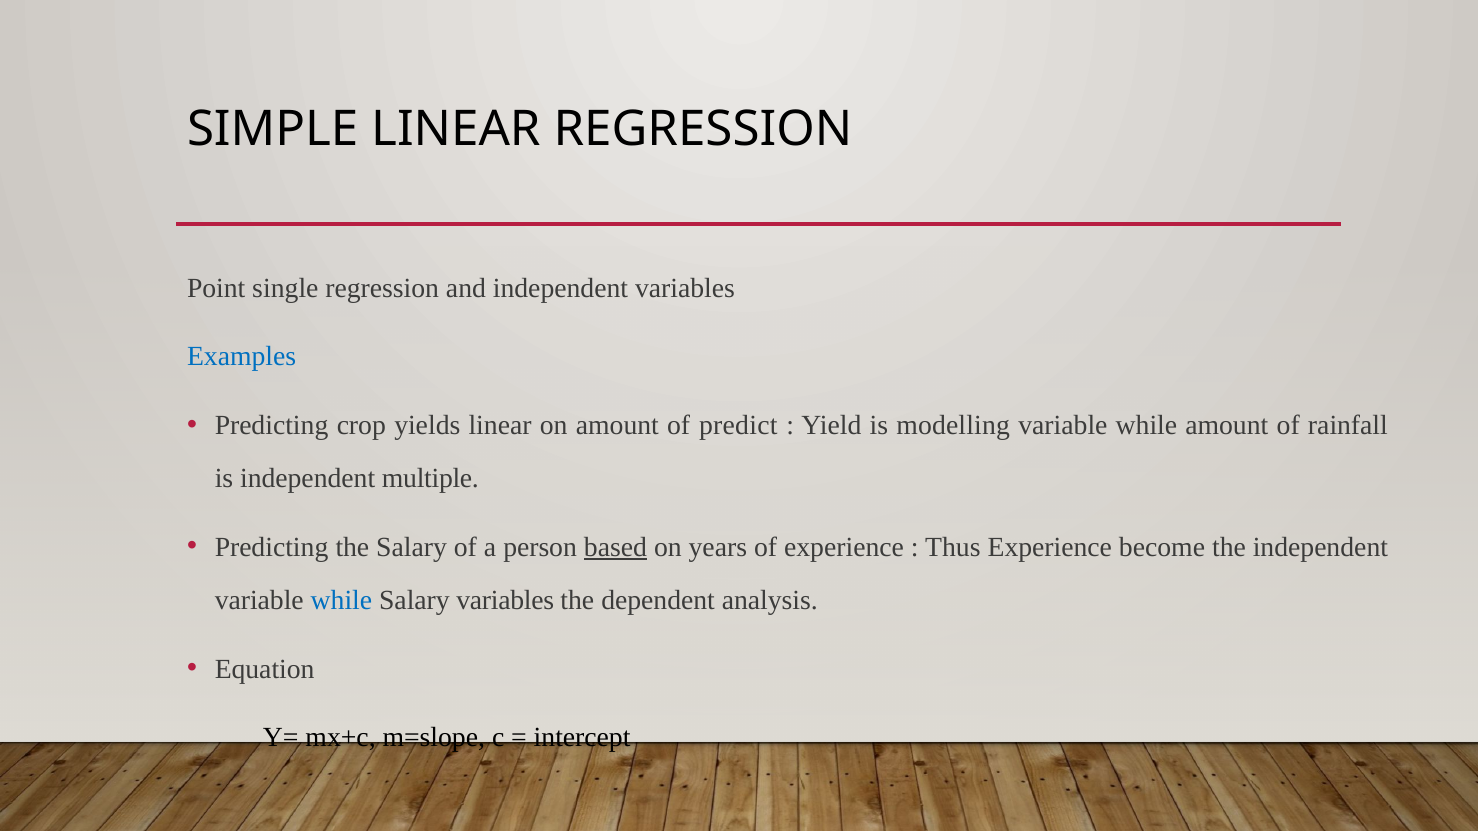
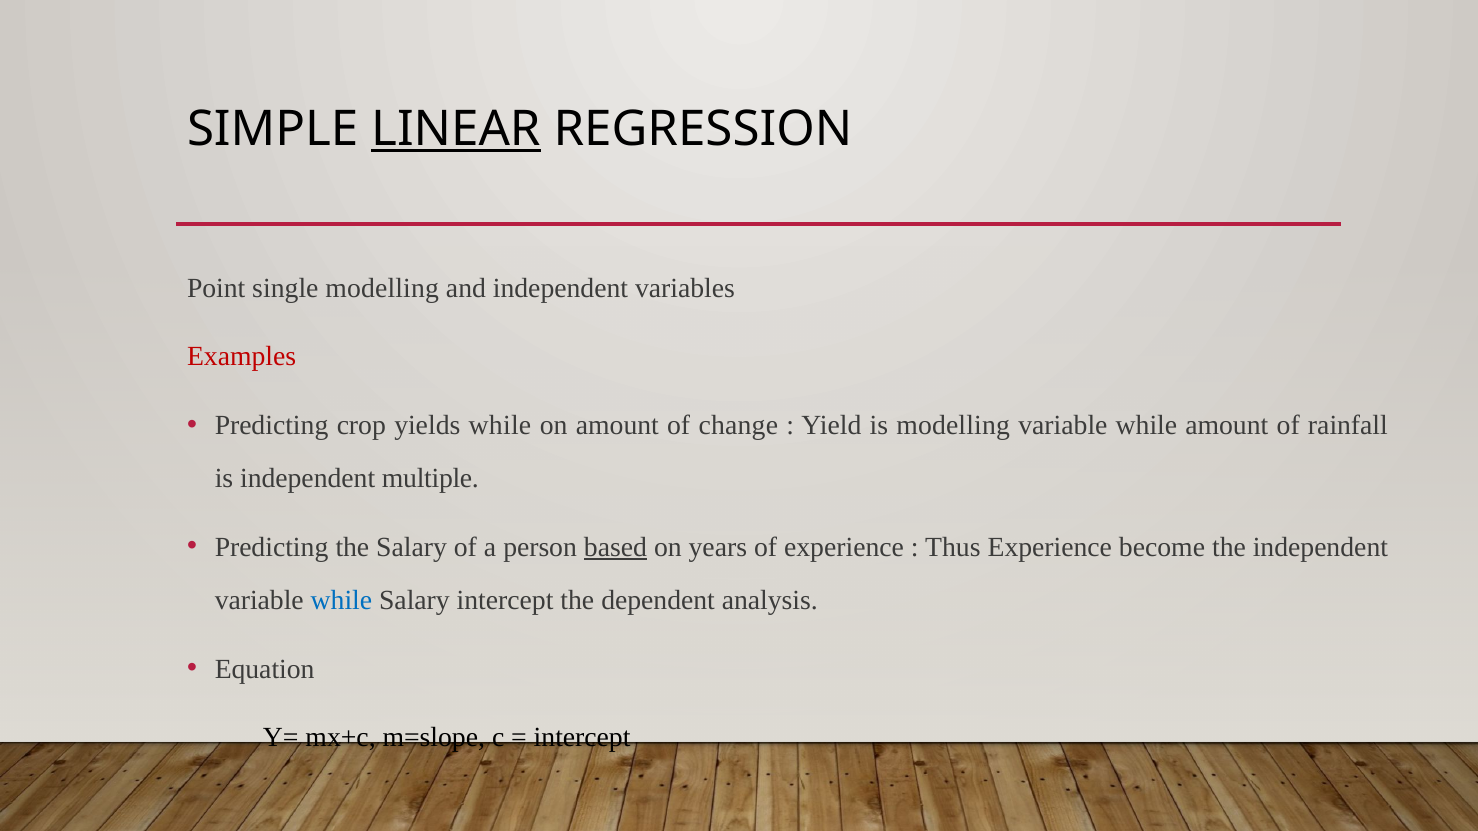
LINEAR at (456, 129) underline: none -> present
single regression: regression -> modelling
Examples colour: blue -> red
yields linear: linear -> while
predict: predict -> change
Salary variables: variables -> intercept
